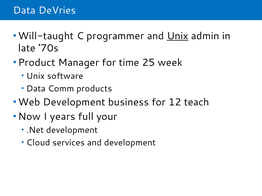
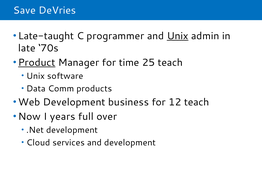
Data at (24, 10): Data -> Save
Will-taught: Will-taught -> Late-taught
Product underline: none -> present
25 week: week -> teach
your: your -> over
